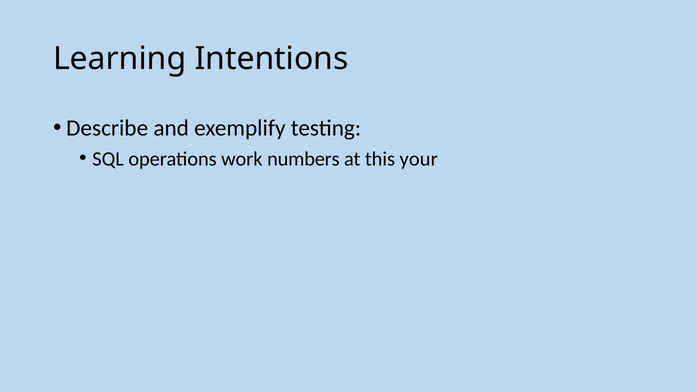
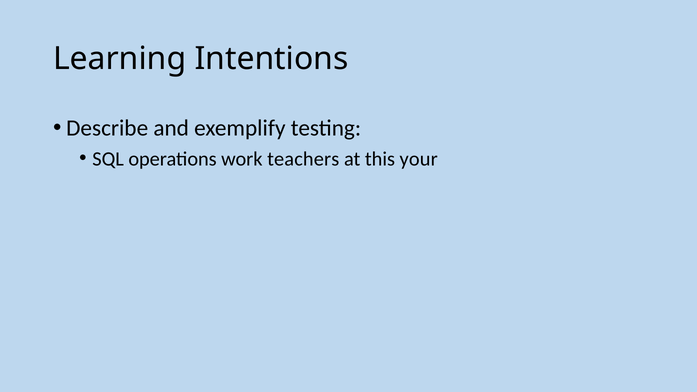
numbers: numbers -> teachers
